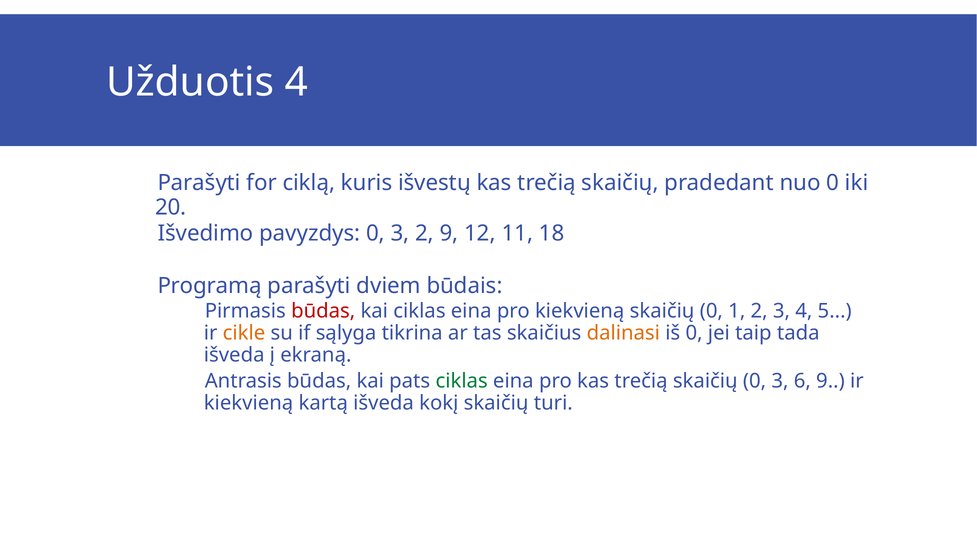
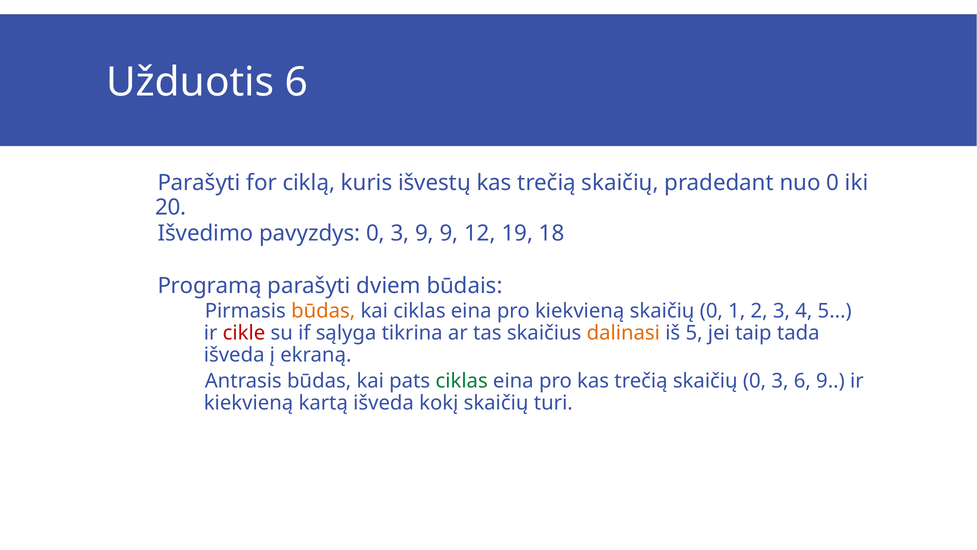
Užduotis 4: 4 -> 6
3 2: 2 -> 9
11: 11 -> 19
būdas at (323, 311) colour: red -> orange
cikle colour: orange -> red
iš 0: 0 -> 5
